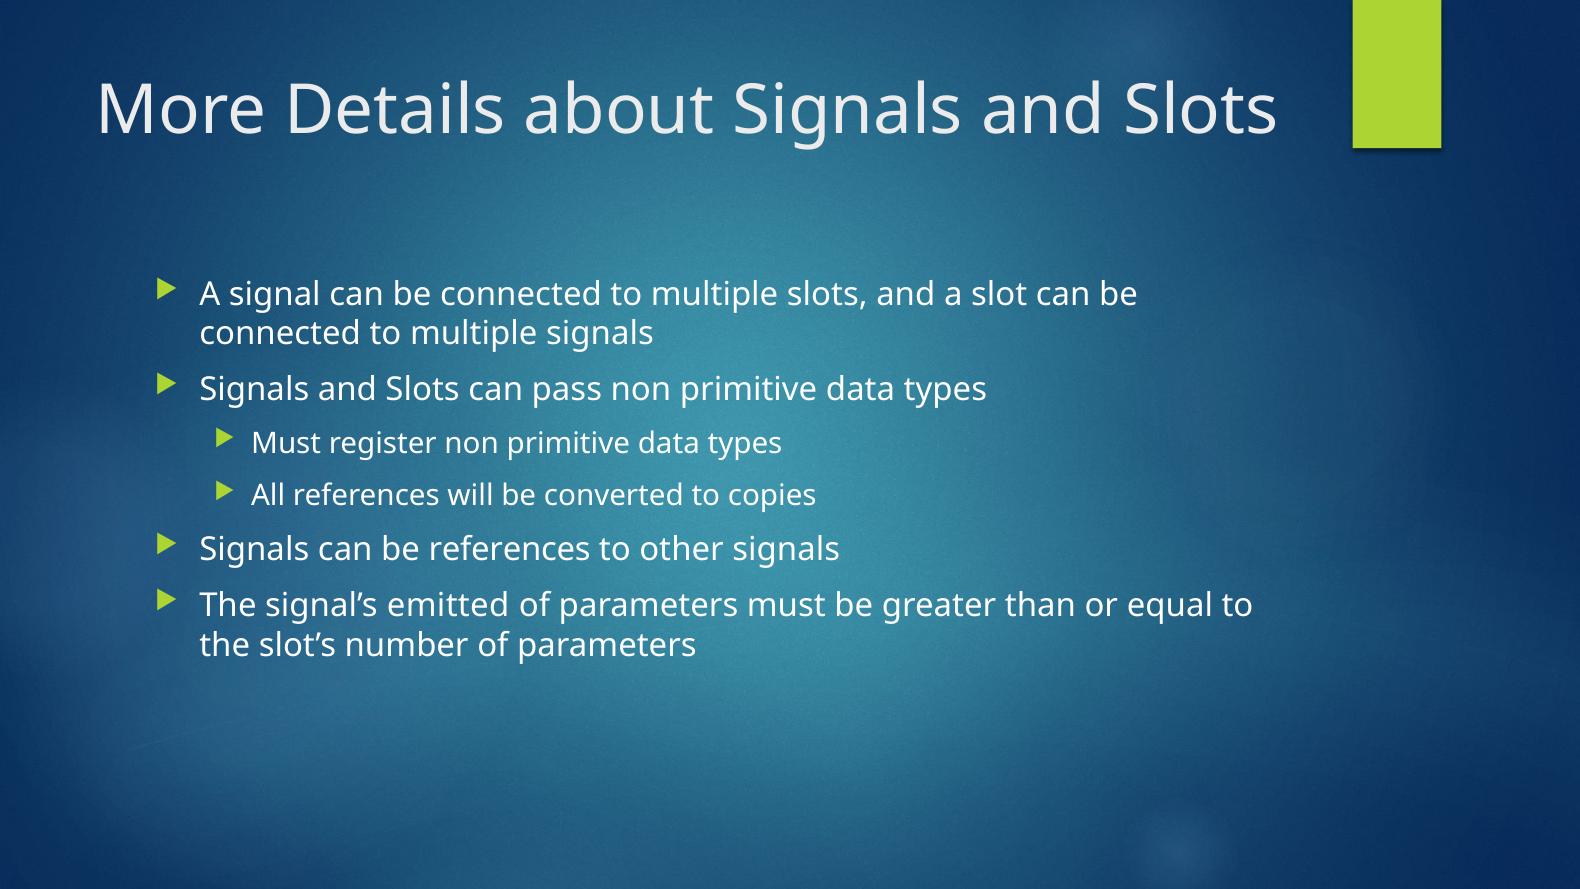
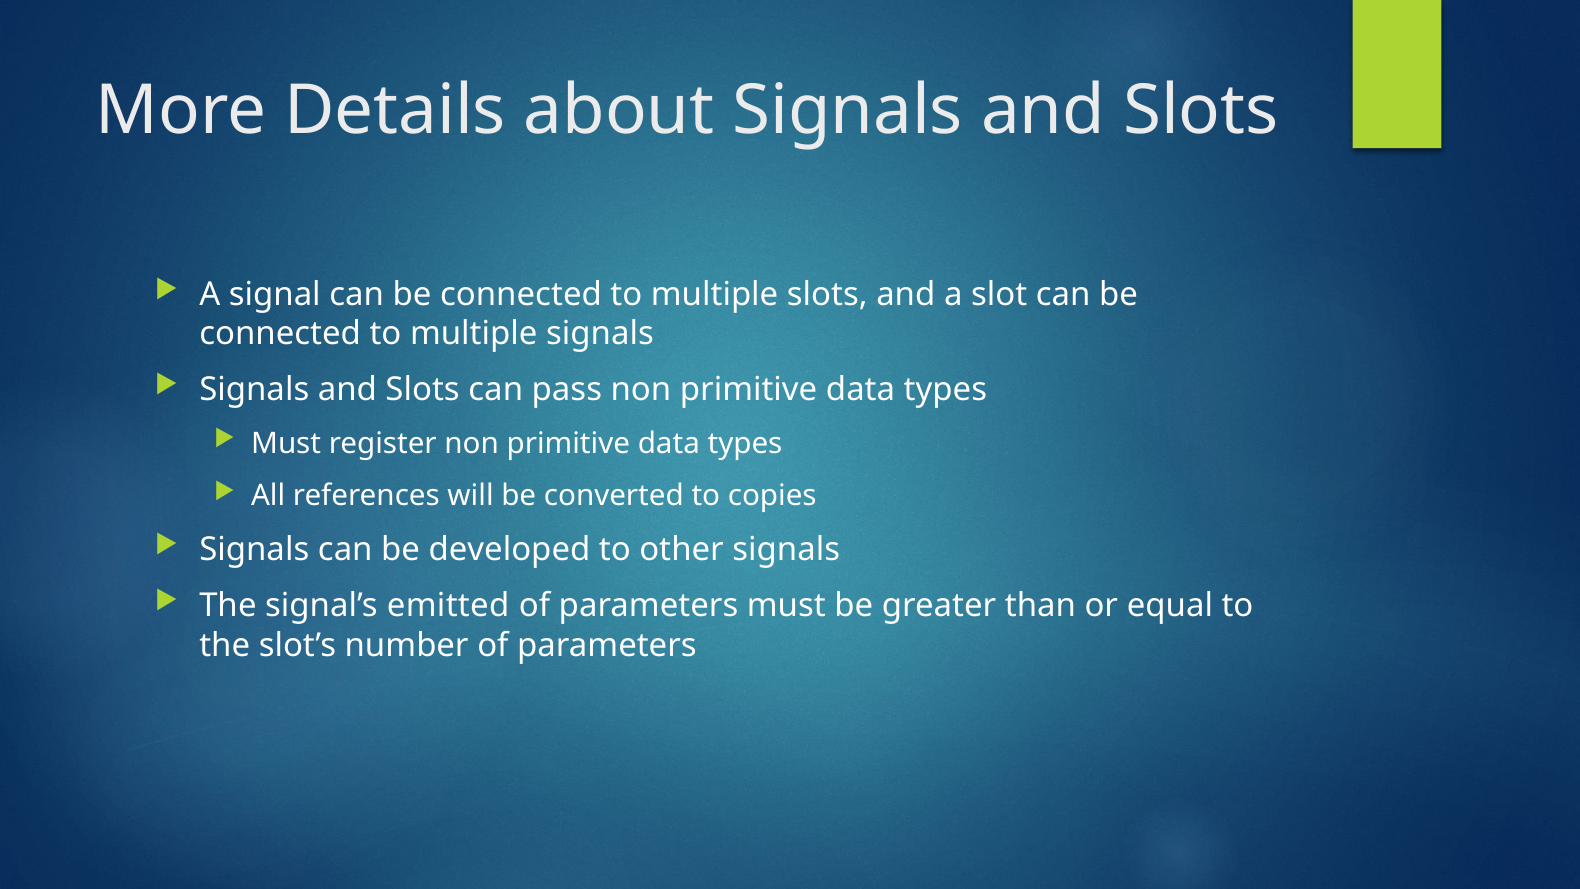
be references: references -> developed
